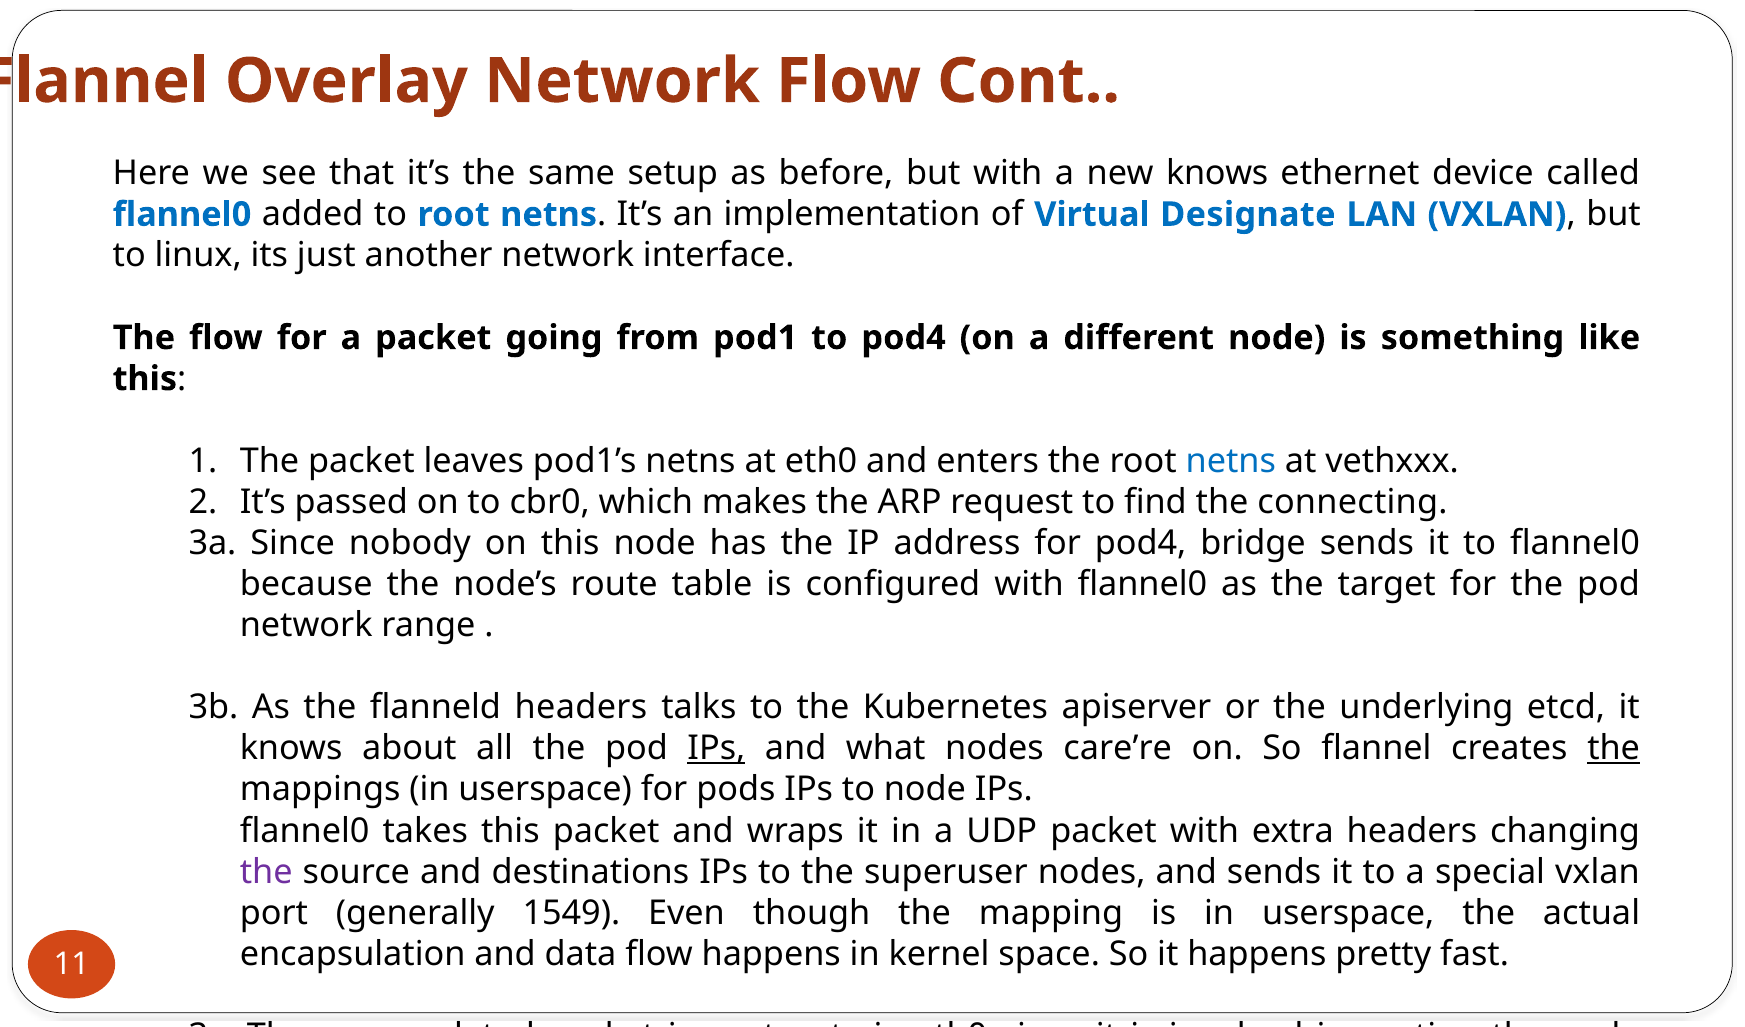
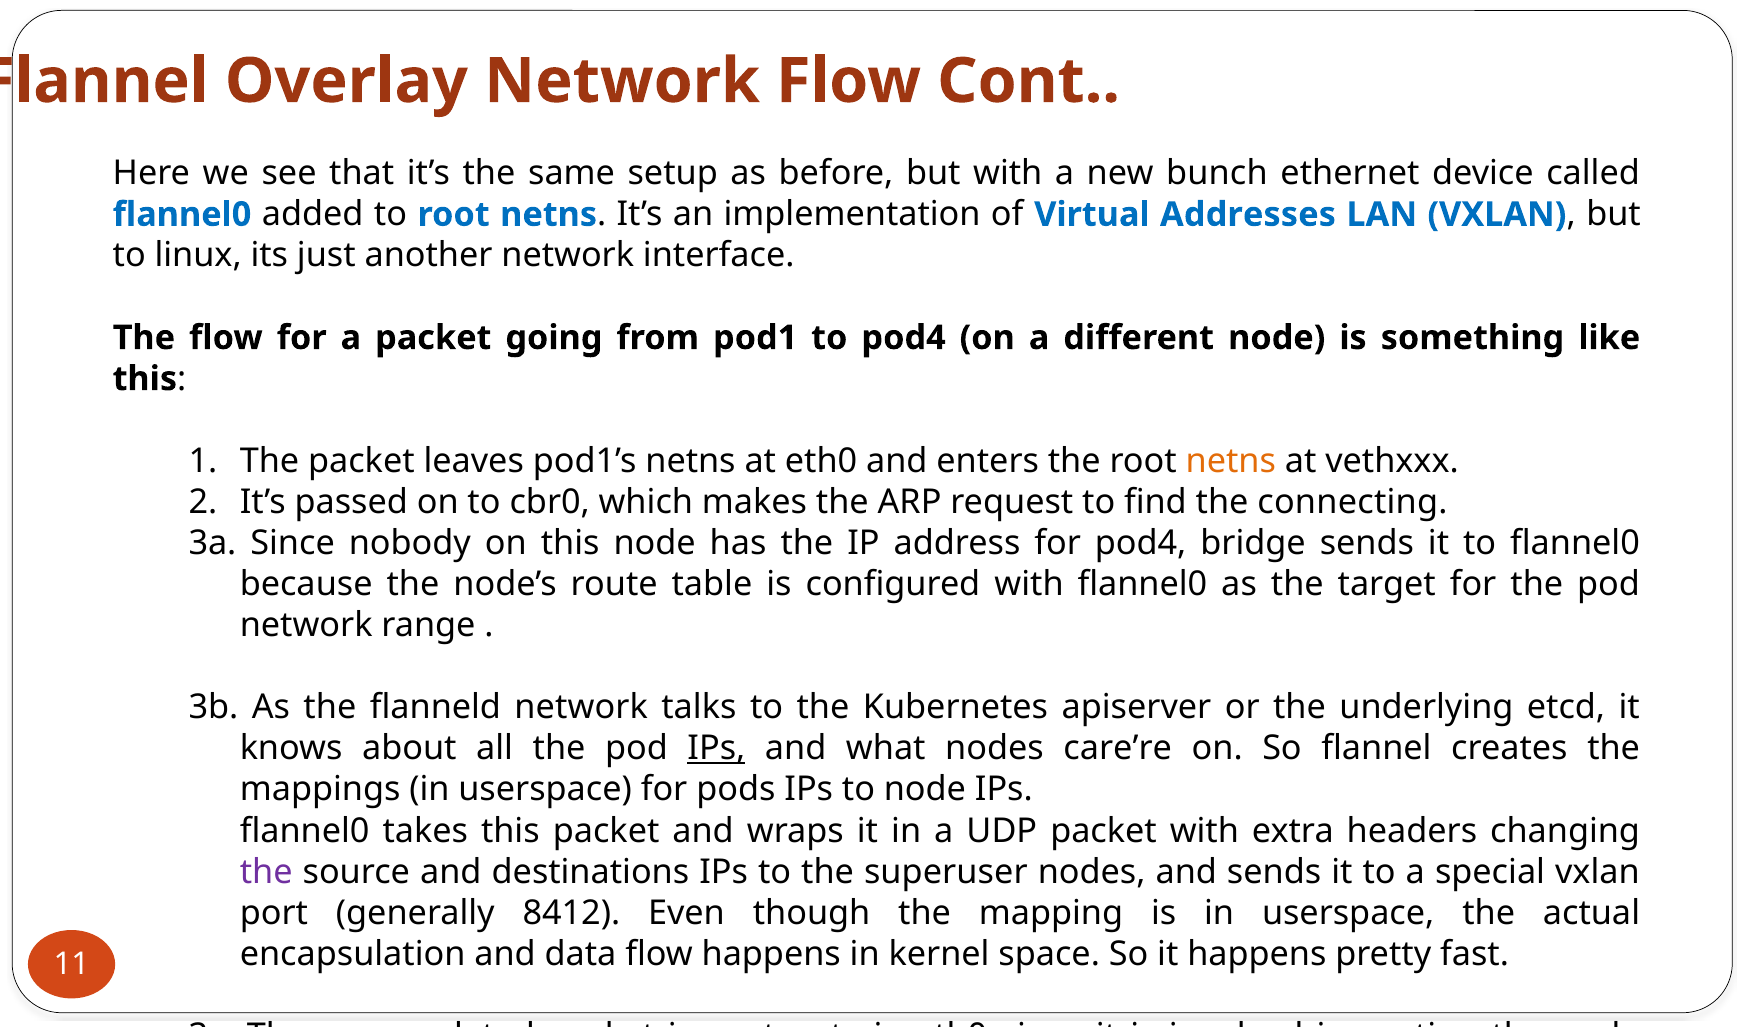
new knows: knows -> bunch
Designate: Designate -> Addresses
netns at (1231, 461) colour: blue -> orange
flanneld headers: headers -> network
the at (1614, 748) underline: present -> none
1549: 1549 -> 8412
